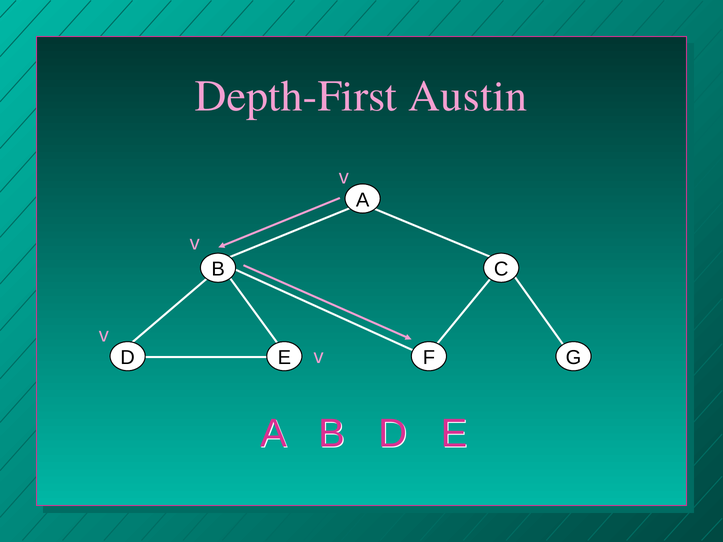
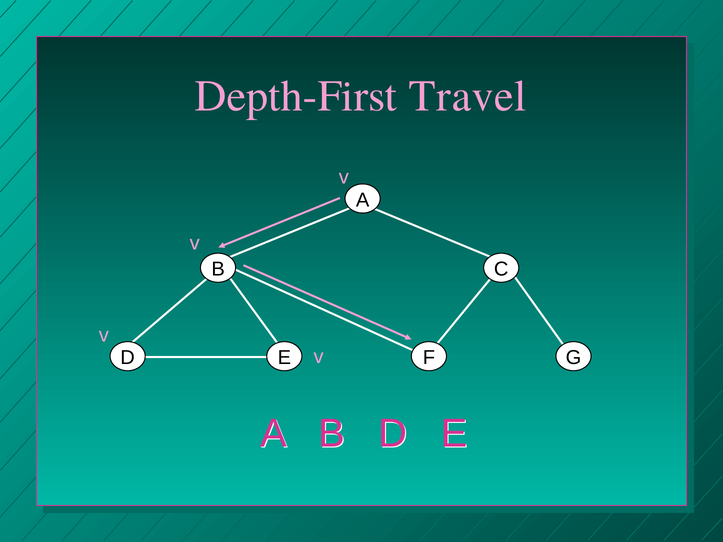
Austin: Austin -> Travel
